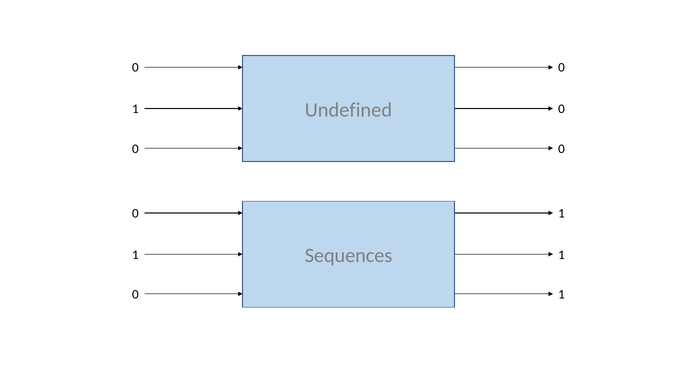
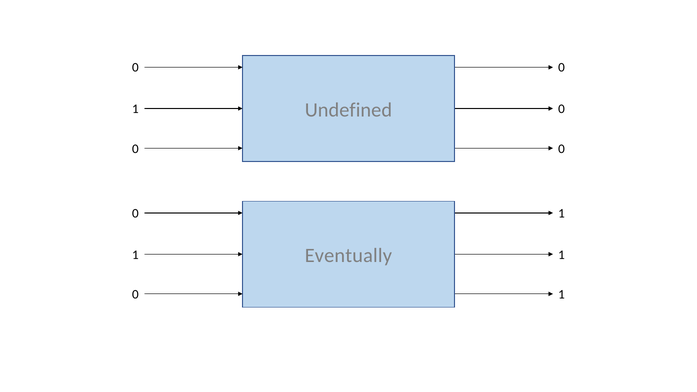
Sequences: Sequences -> Eventually
